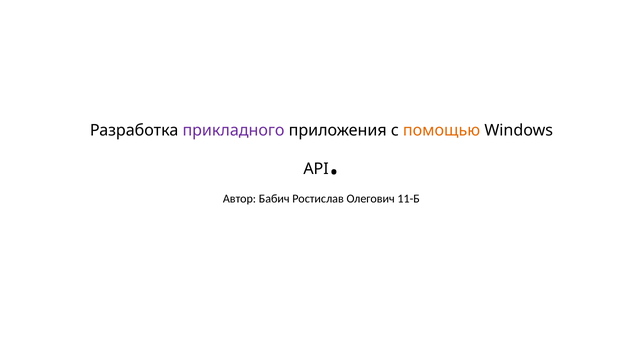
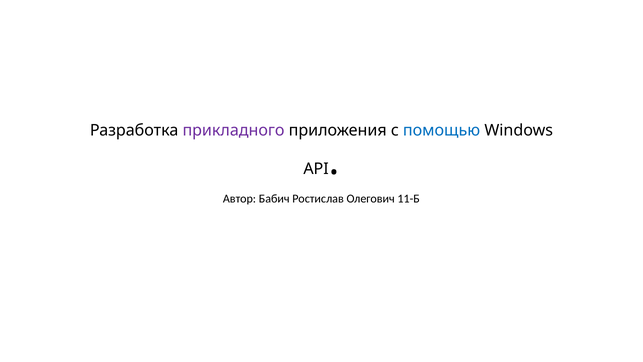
помощью colour: orange -> blue
